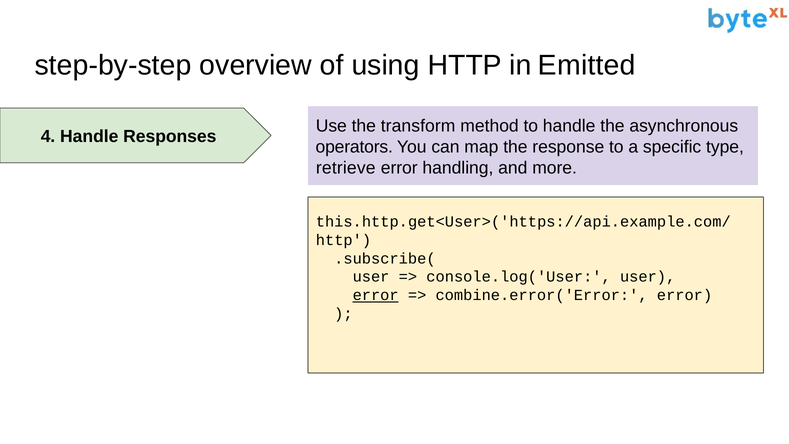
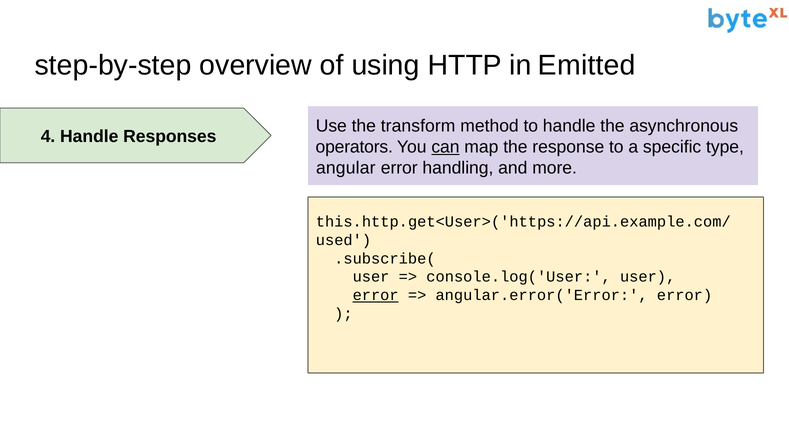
can underline: none -> present
retrieve: retrieve -> angular
http at (343, 240): http -> used
combine.error('Error: combine.error('Error -> angular.error('Error
